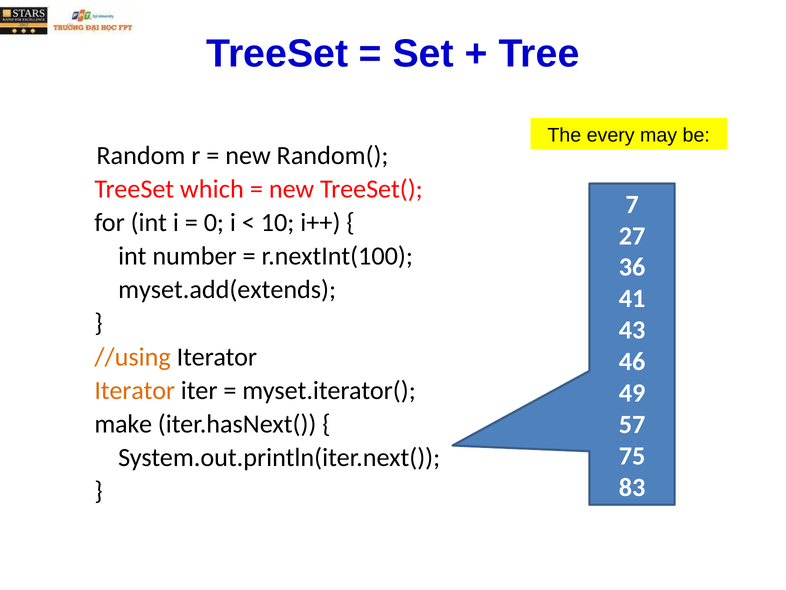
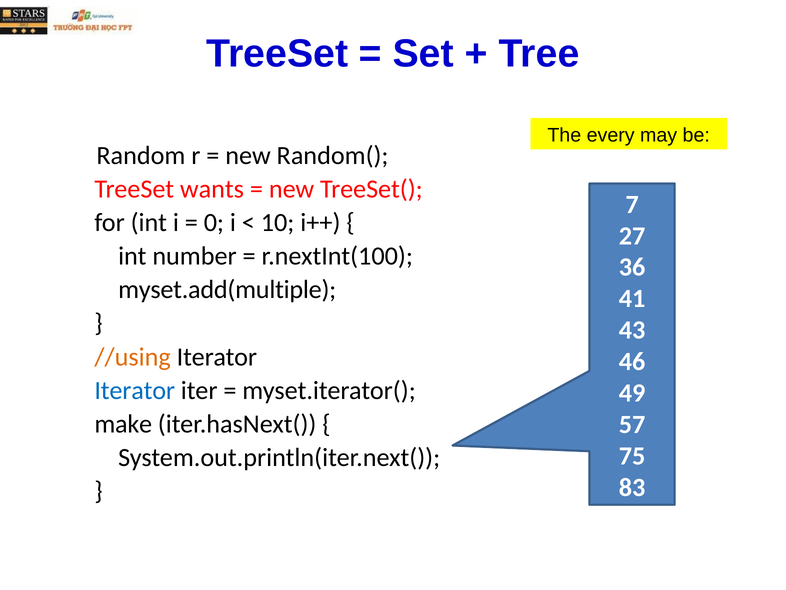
which: which -> wants
myset.add(extends: myset.add(extends -> myset.add(multiple
Iterator at (135, 390) colour: orange -> blue
